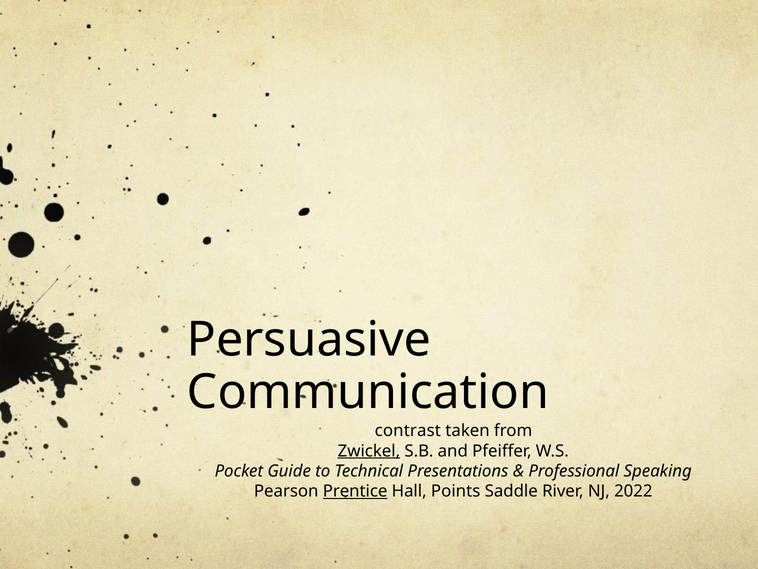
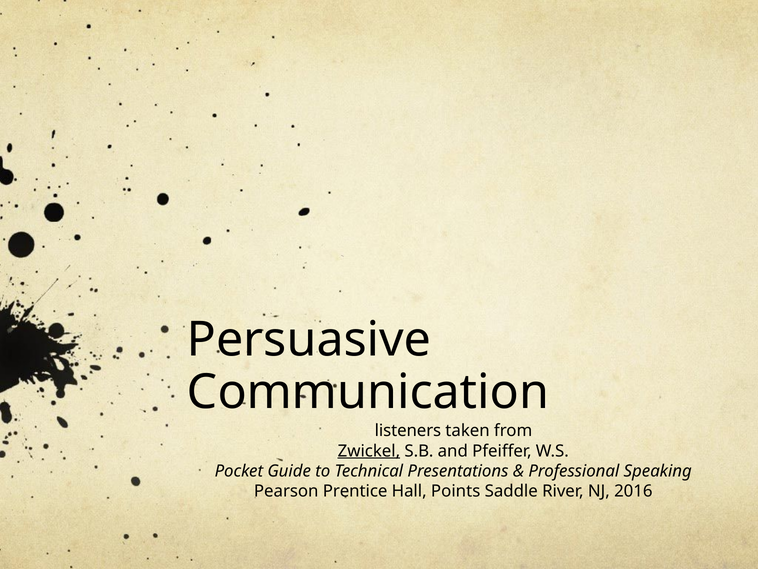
contrast: contrast -> listeners
Prentice underline: present -> none
2022: 2022 -> 2016
